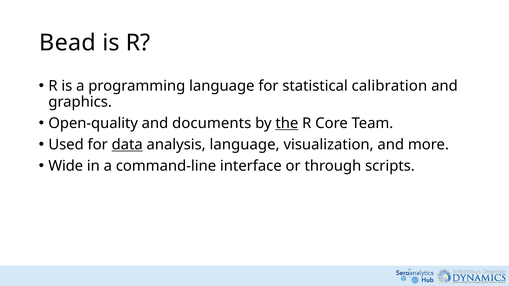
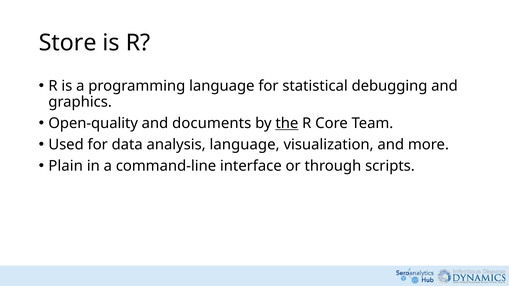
Bead: Bead -> Store
calibration: calibration -> debugging
data underline: present -> none
Wide: Wide -> Plain
